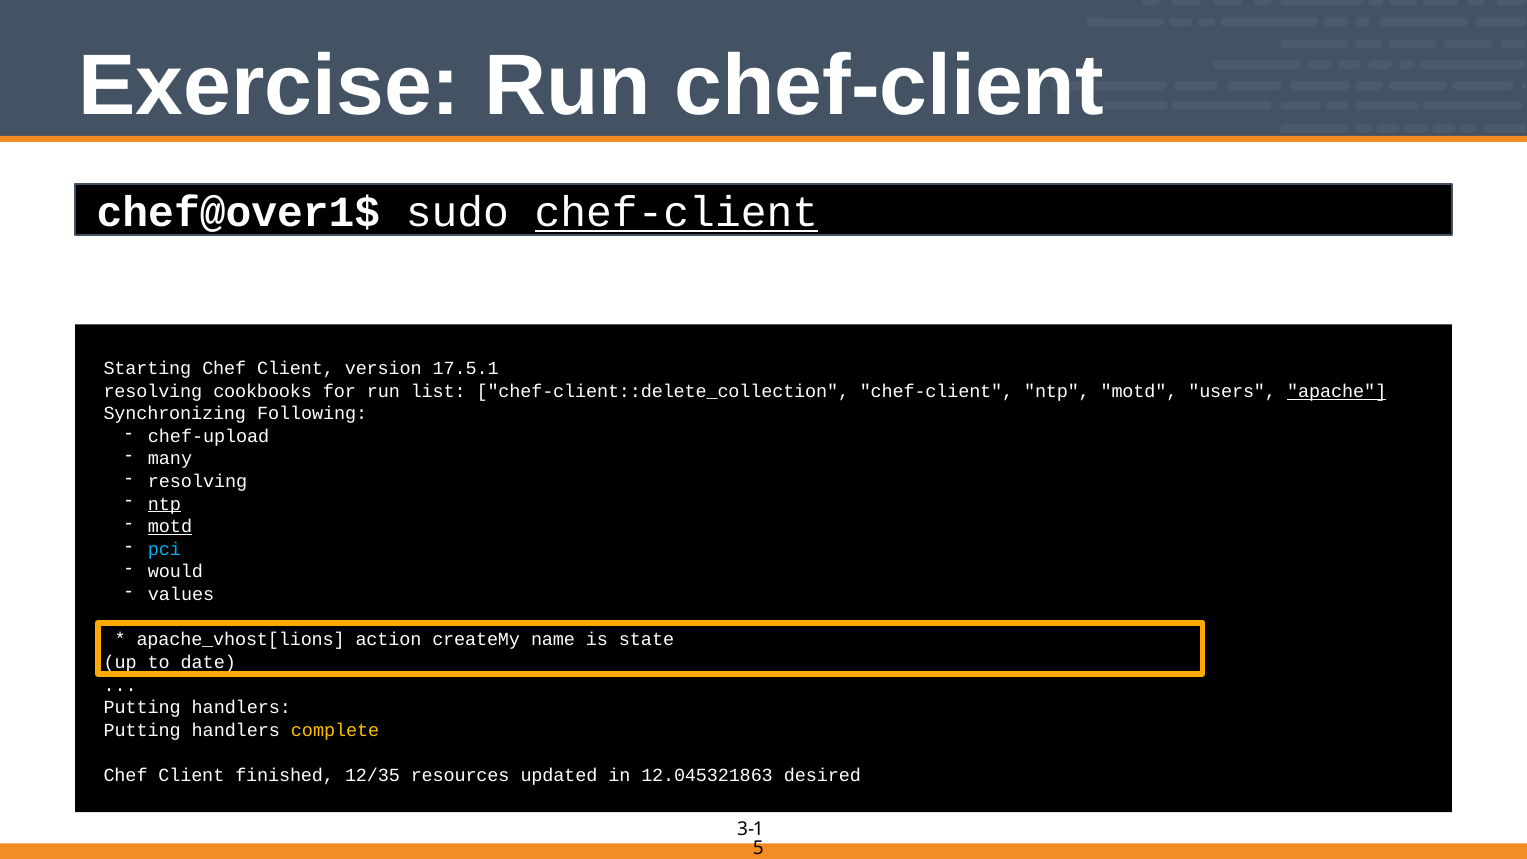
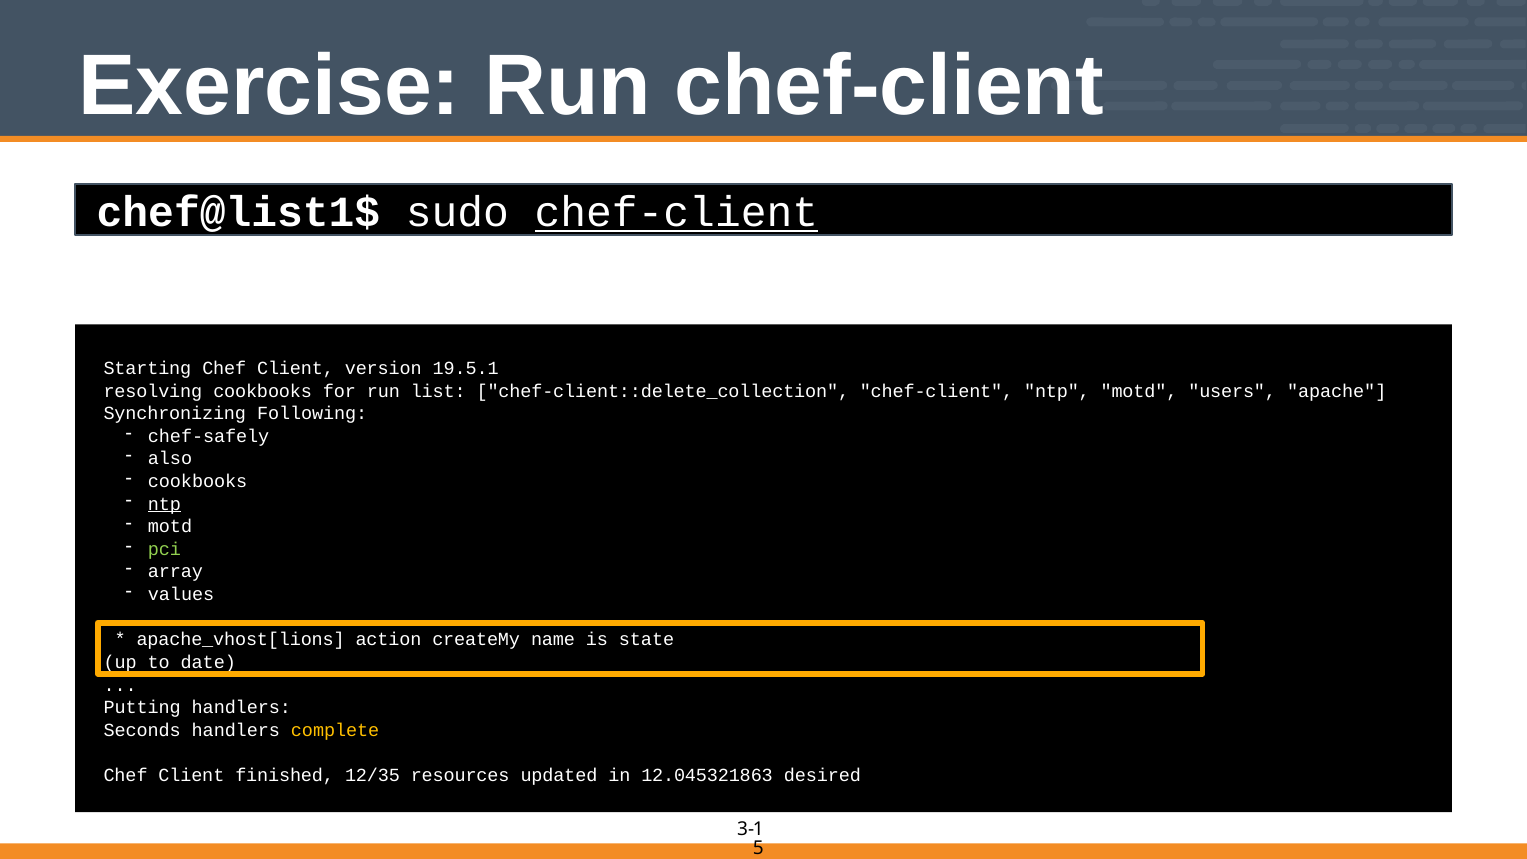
chef@over1$: chef@over1$ -> chef@list1$
17.5.1: 17.5.1 -> 19.5.1
apache underline: present -> none
chef-upload: chef-upload -> chef-safely
many: many -> also
resolving at (198, 481): resolving -> cookbooks
motd at (170, 527) underline: present -> none
pci colour: light blue -> light green
would: would -> array
Putting at (142, 730): Putting -> Seconds
